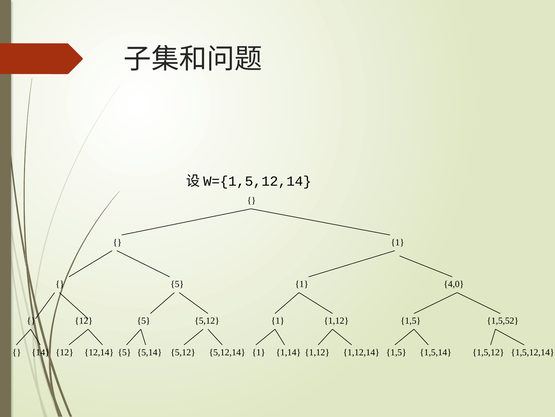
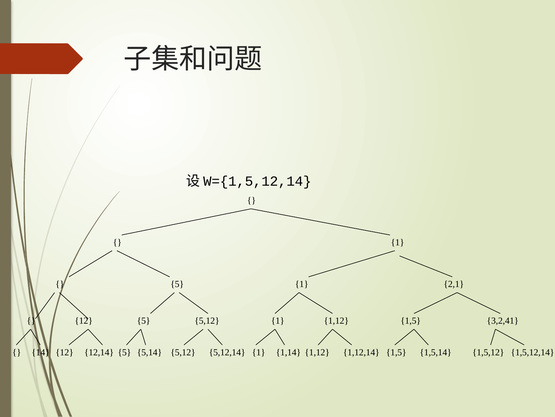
4,0: 4,0 -> 2,1
1,5,52: 1,5,52 -> 3,2,41
